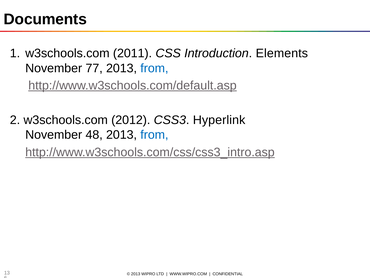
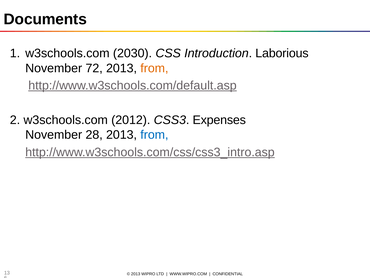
2011: 2011 -> 2030
Elements: Elements -> Laborious
77: 77 -> 72
from at (154, 68) colour: blue -> orange
Hyperlink: Hyperlink -> Expenses
48: 48 -> 28
